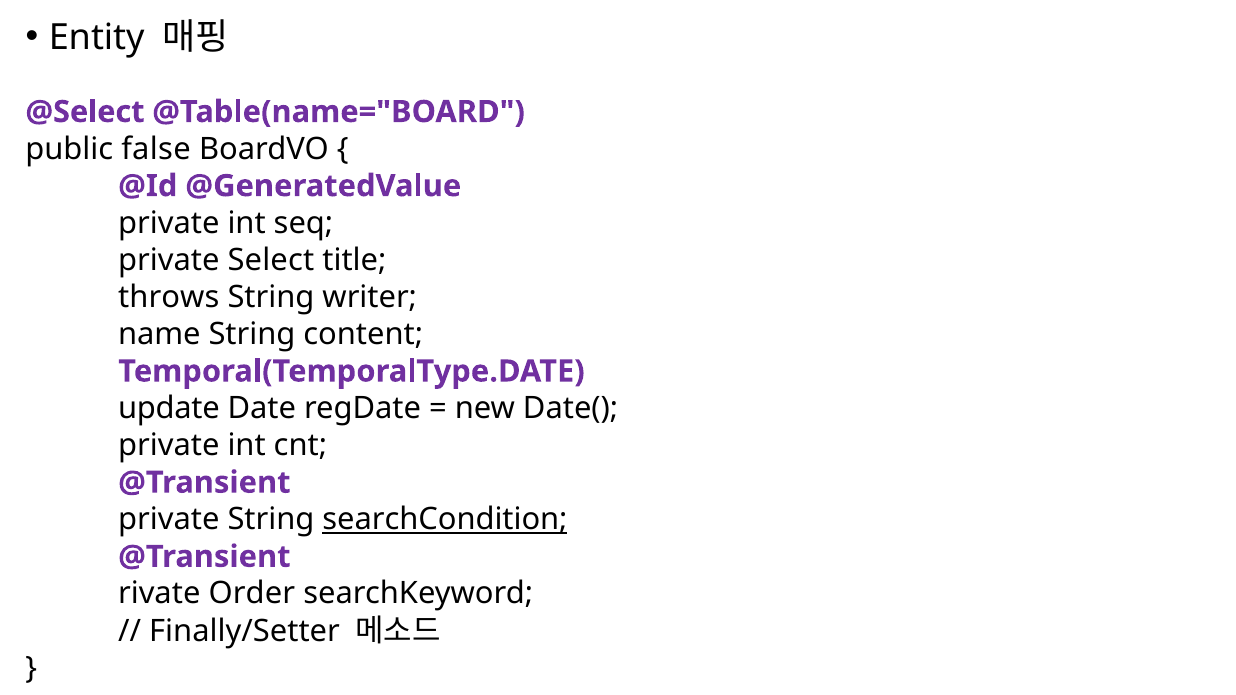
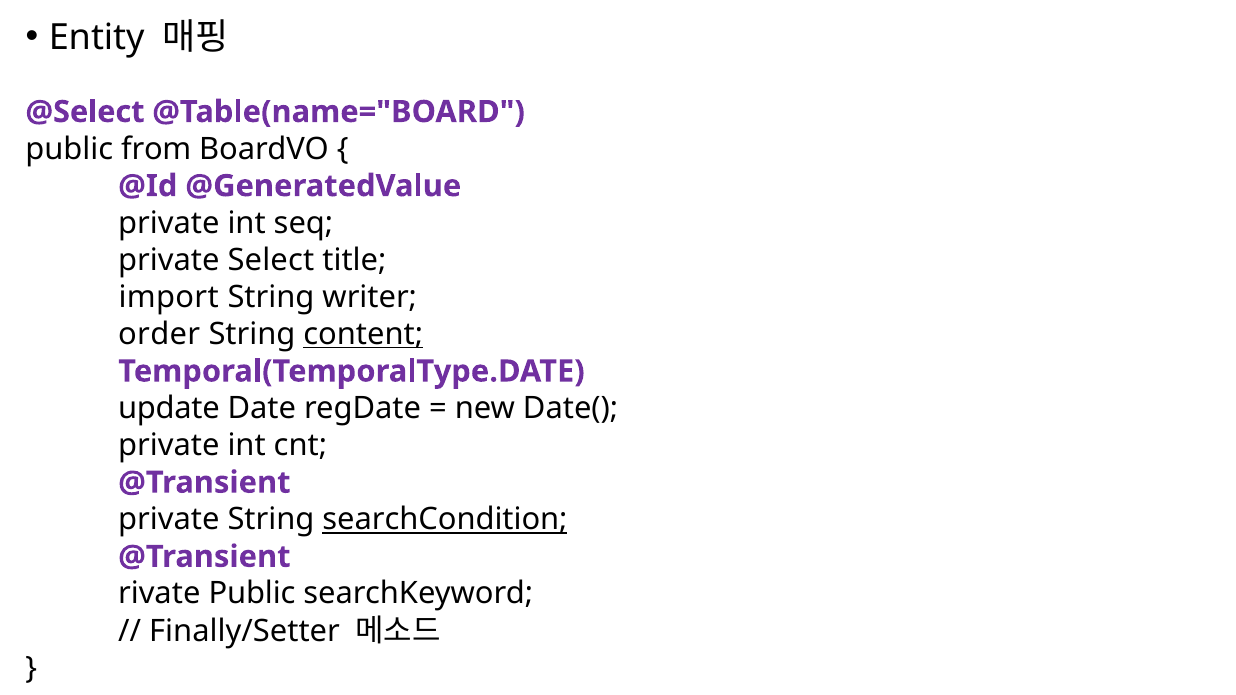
false: false -> from
throws: throws -> import
name: name -> order
content underline: none -> present
rivate Order: Order -> Public
